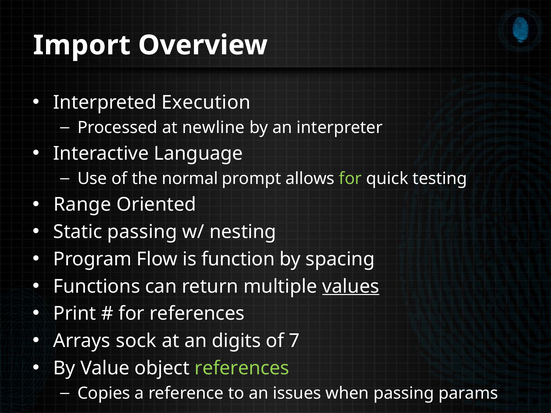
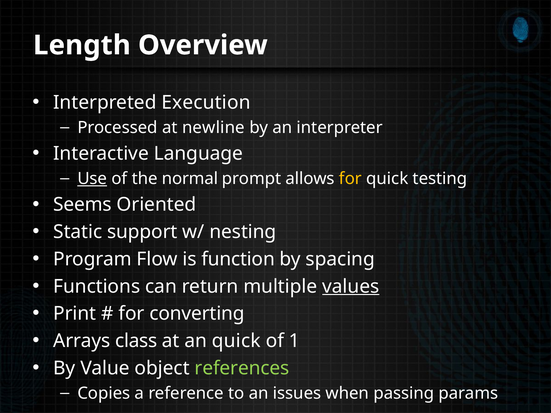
Import: Import -> Length
Use underline: none -> present
for at (350, 179) colour: light green -> yellow
Range: Range -> Seems
Static passing: passing -> support
for references: references -> converting
sock: sock -> class
an digits: digits -> quick
7: 7 -> 1
